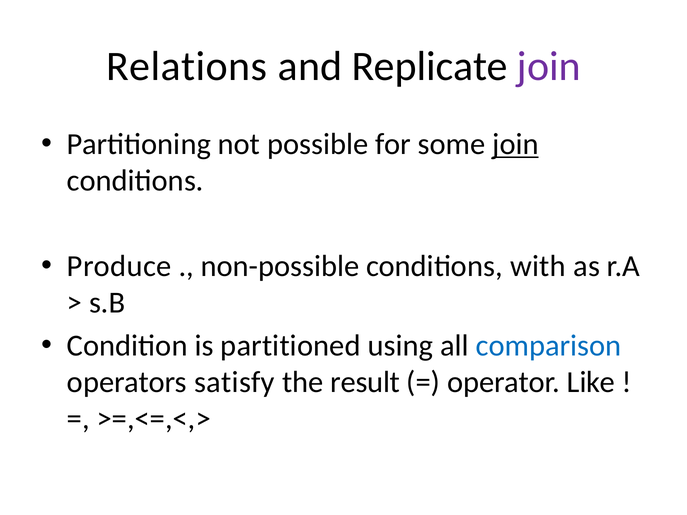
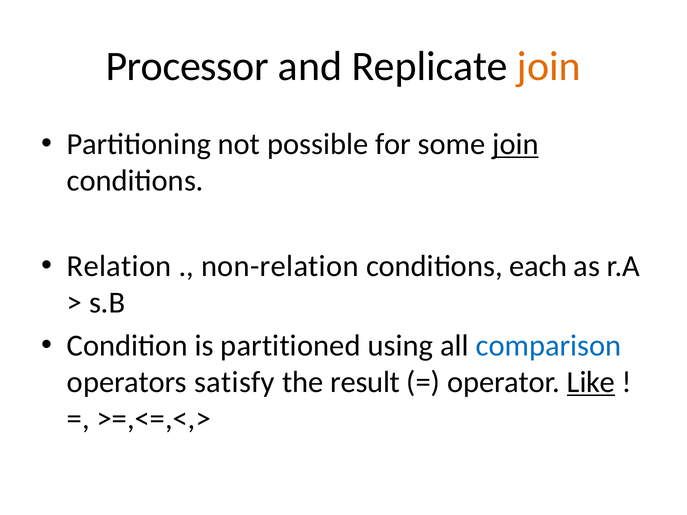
Relations: Relations -> Processor
join at (549, 67) colour: purple -> orange
Produce: Produce -> Relation
non-possible: non-possible -> non-relation
with: with -> each
Like underline: none -> present
